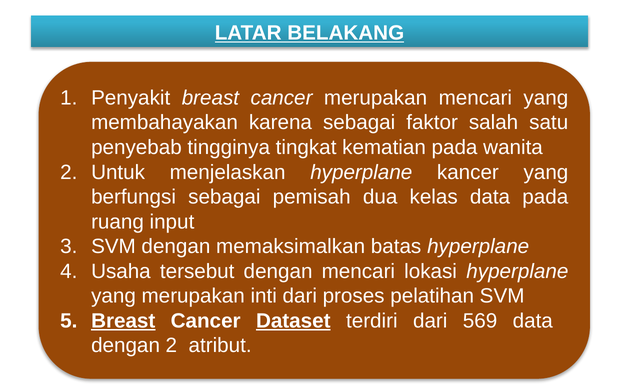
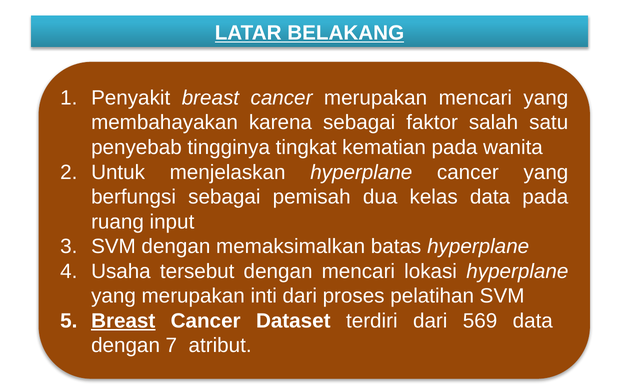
hyperplane kancer: kancer -> cancer
Dataset underline: present -> none
dengan 2: 2 -> 7
